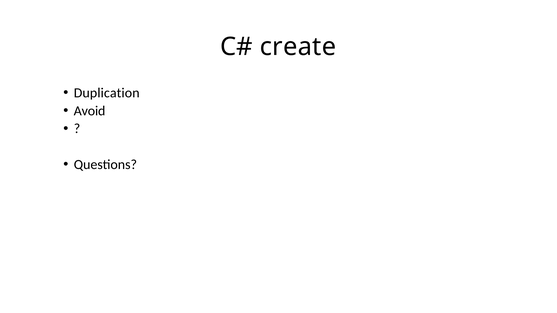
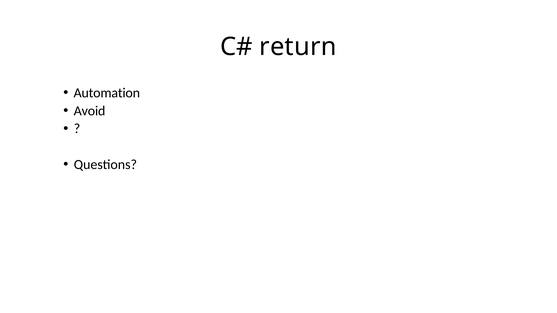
create: create -> return
Duplication: Duplication -> Automation
